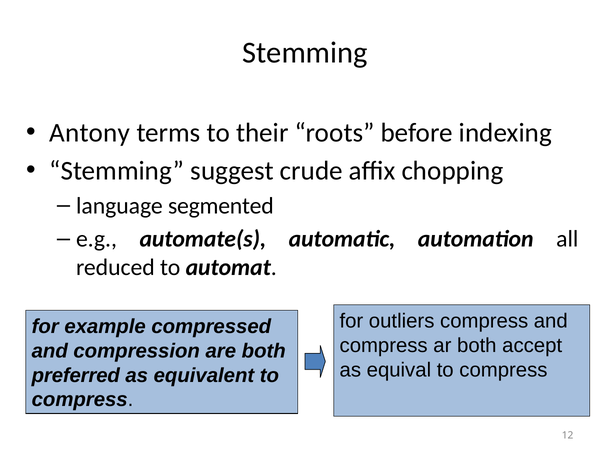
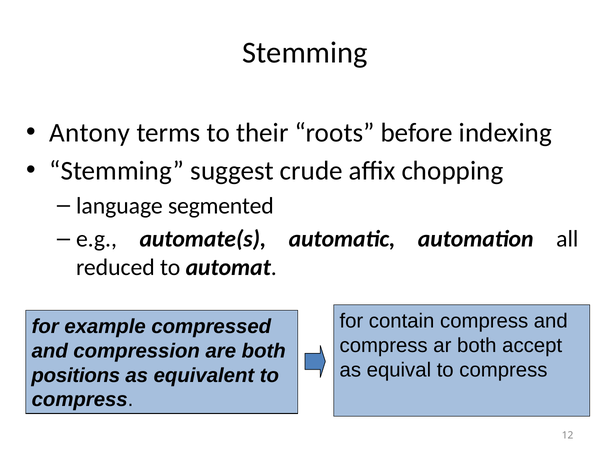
outliers: outliers -> contain
preferred: preferred -> positions
